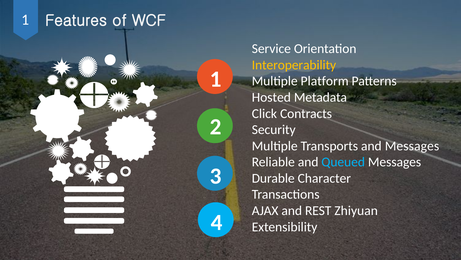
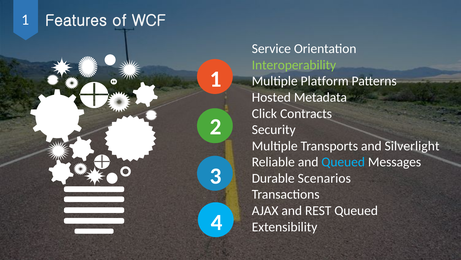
Interoperability colour: yellow -> light green
and Messages: Messages -> Silverlight
Character: Character -> Scenarios
REST Zhiyuan: Zhiyuan -> Queued
